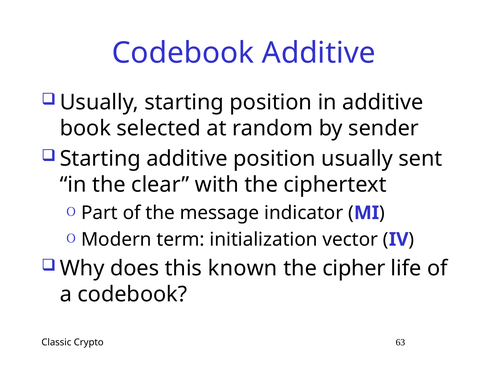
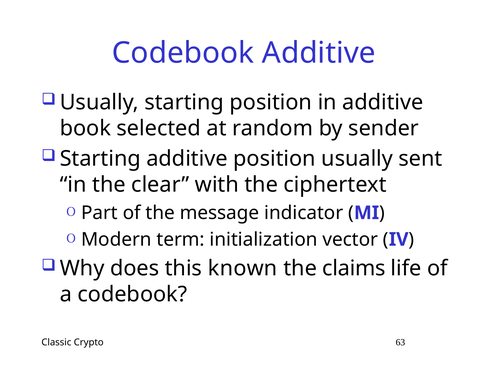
cipher: cipher -> claims
